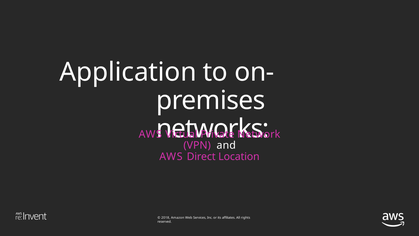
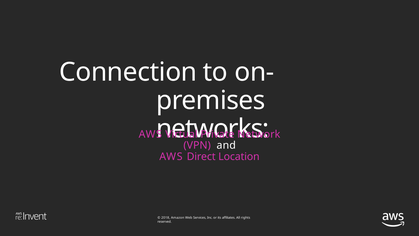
Application: Application -> Connection
